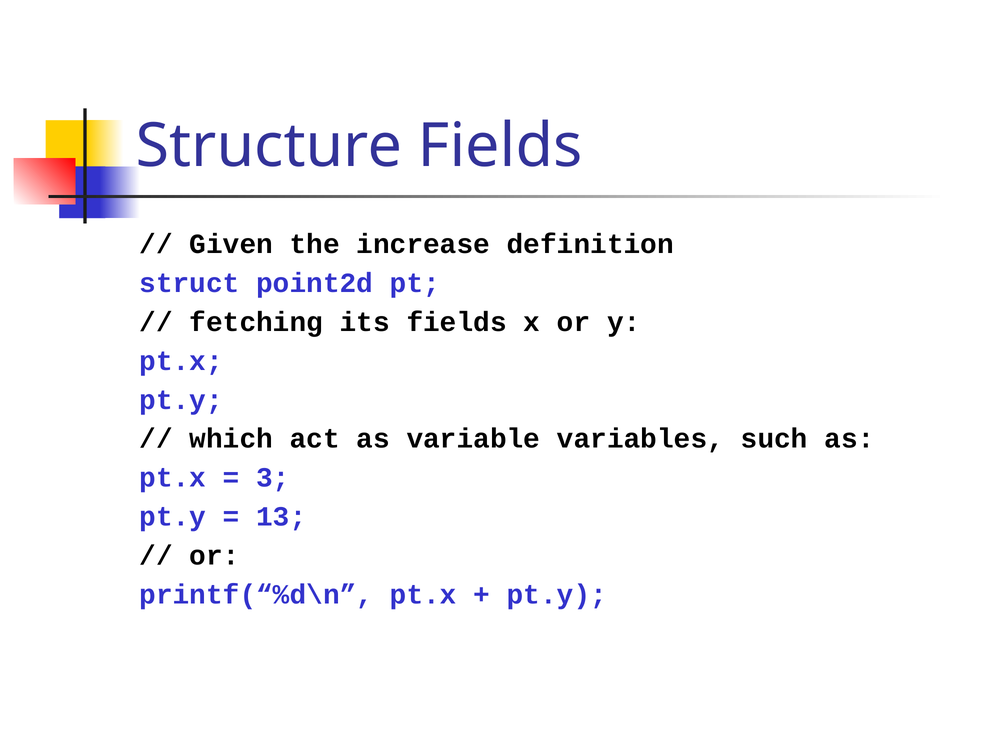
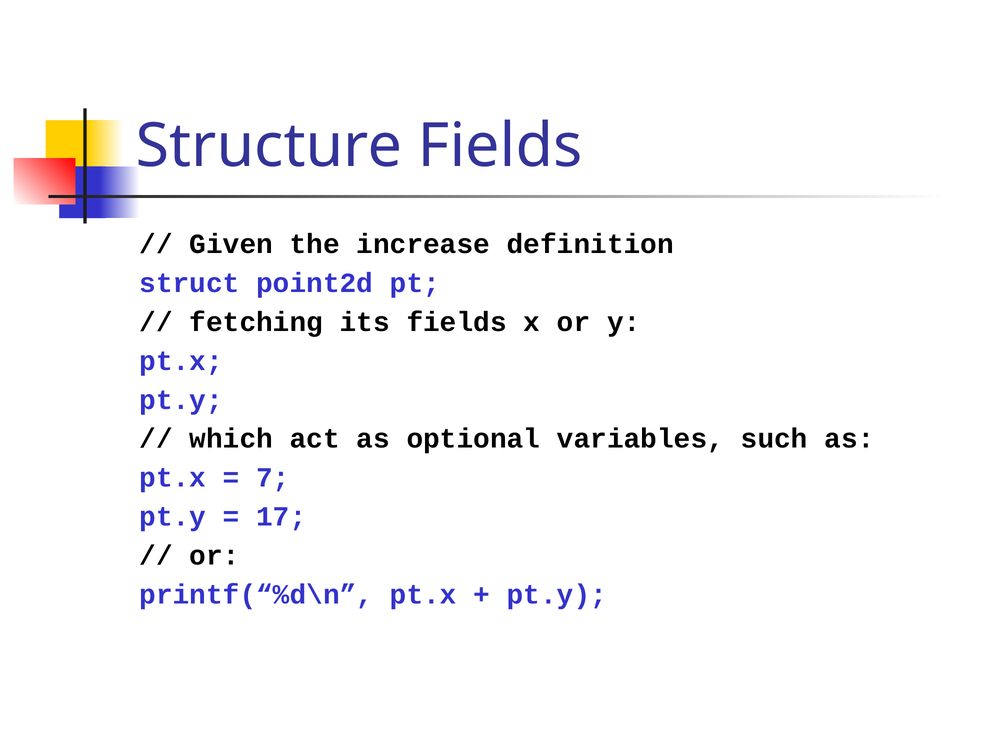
variable: variable -> optional
3: 3 -> 7
13: 13 -> 17
